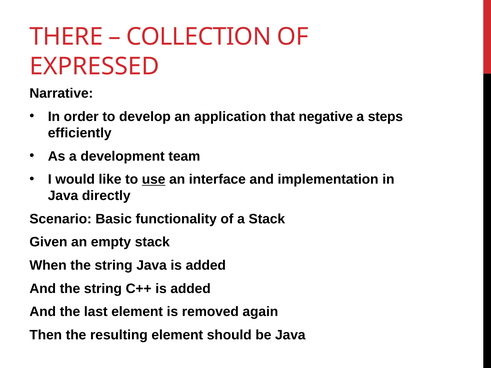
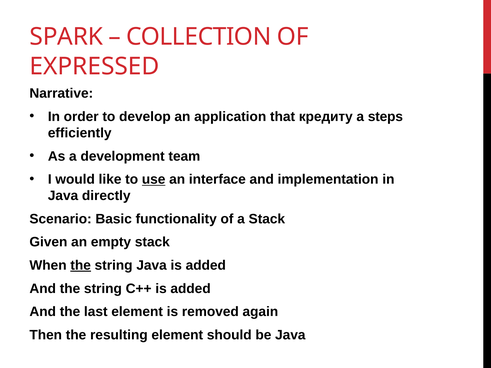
THERE: THERE -> SPARK
negative: negative -> кредиту
the at (81, 266) underline: none -> present
